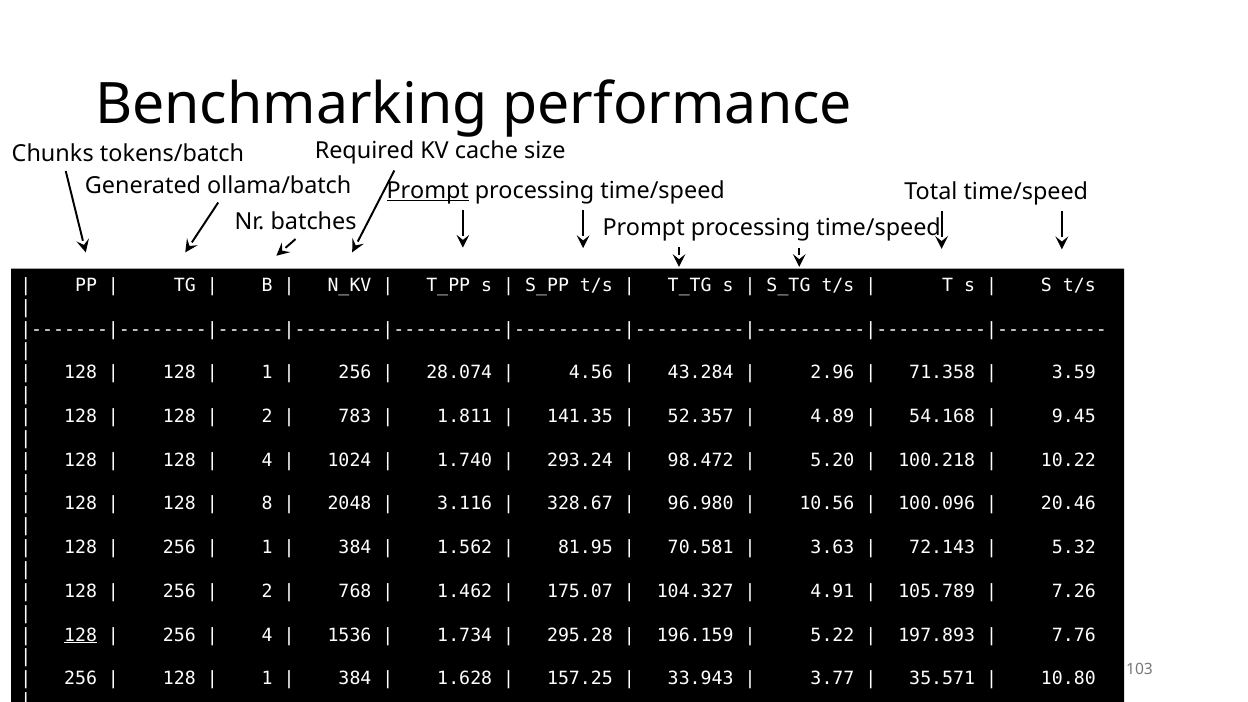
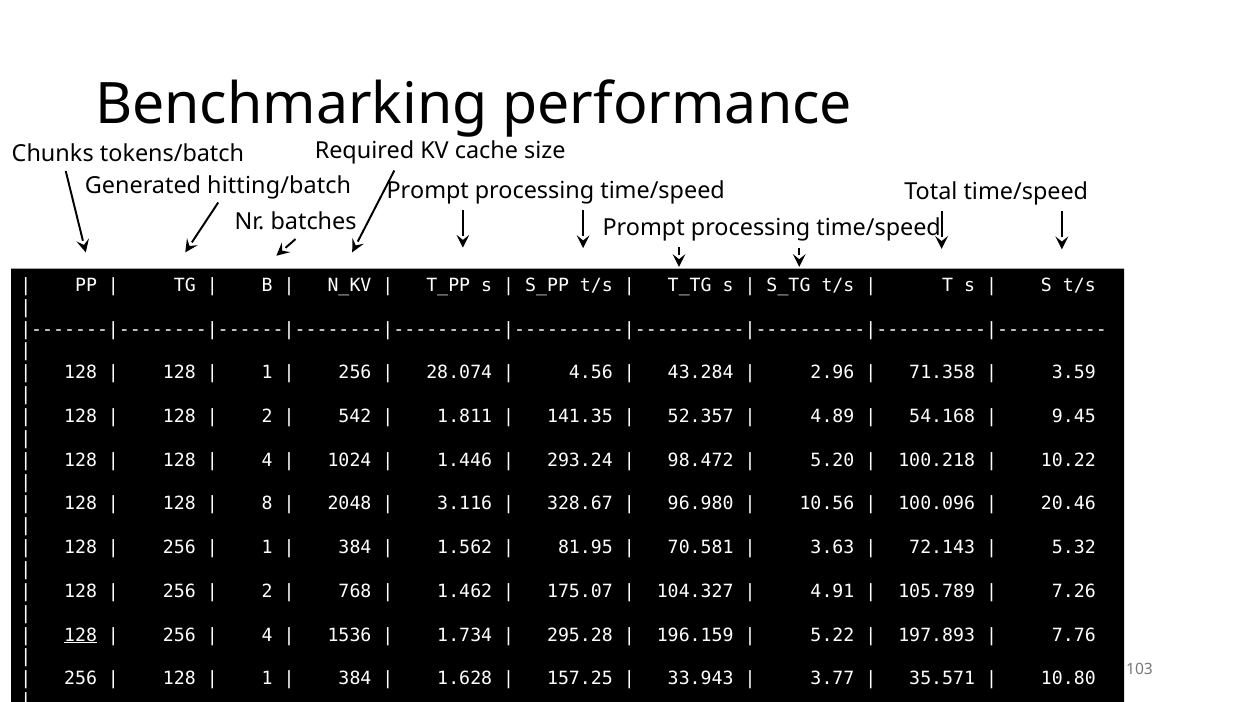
ollama/batch: ollama/batch -> hitting/batch
Prompt at (428, 190) underline: present -> none
783: 783 -> 542
1.740: 1.740 -> 1.446
